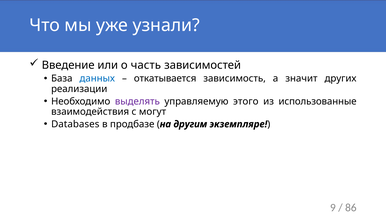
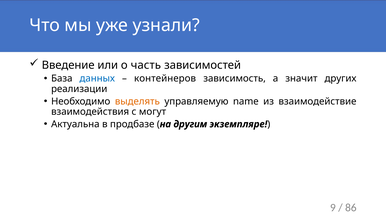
откатывается: откатывается -> контейнеров
выделять colour: purple -> orange
этого: этого -> name
использованные: использованные -> взаимодействие
Databases: Databases -> Актуальна
